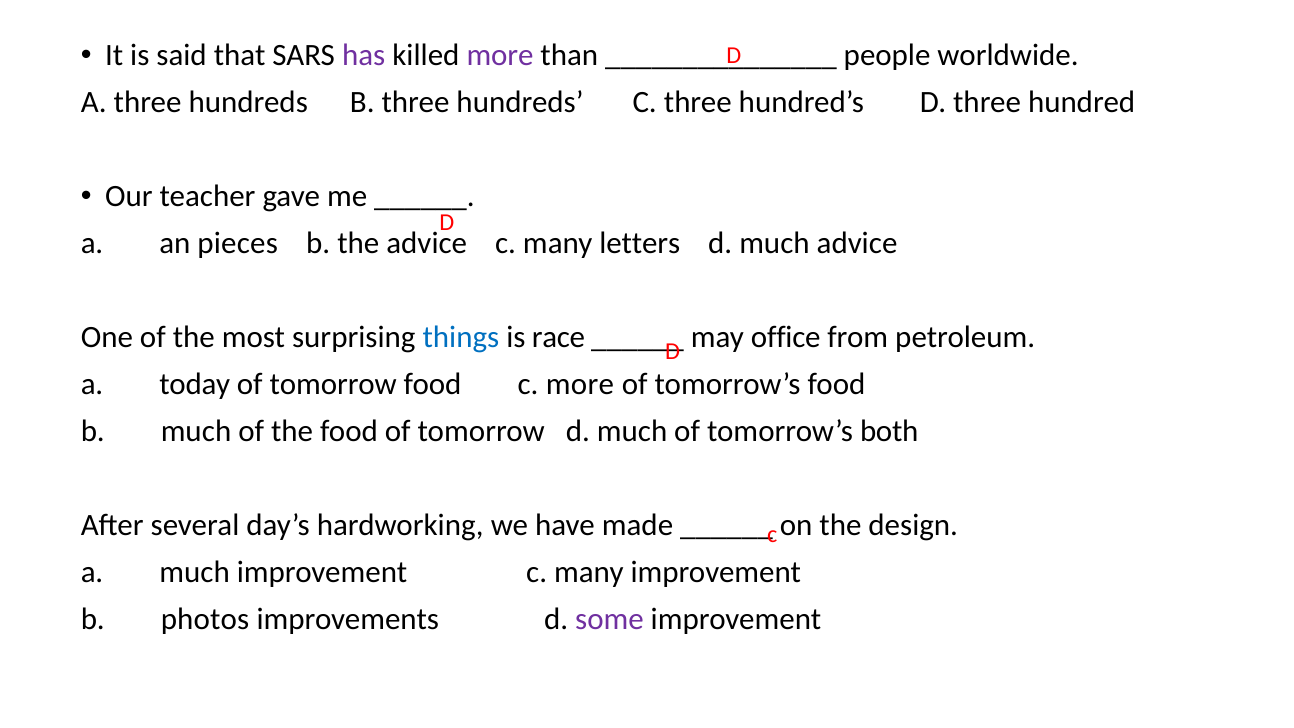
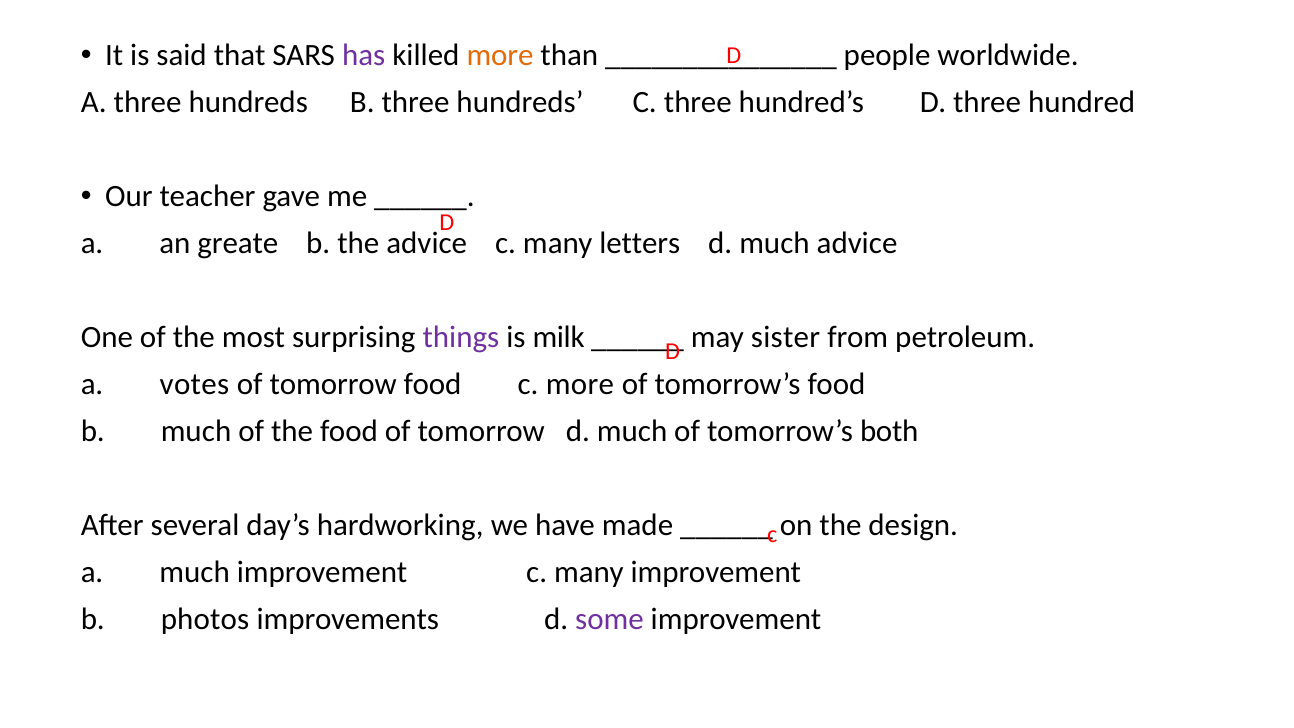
more at (500, 56) colour: purple -> orange
pieces: pieces -> greate
things colour: blue -> purple
race: race -> milk
office: office -> sister
today: today -> votes
